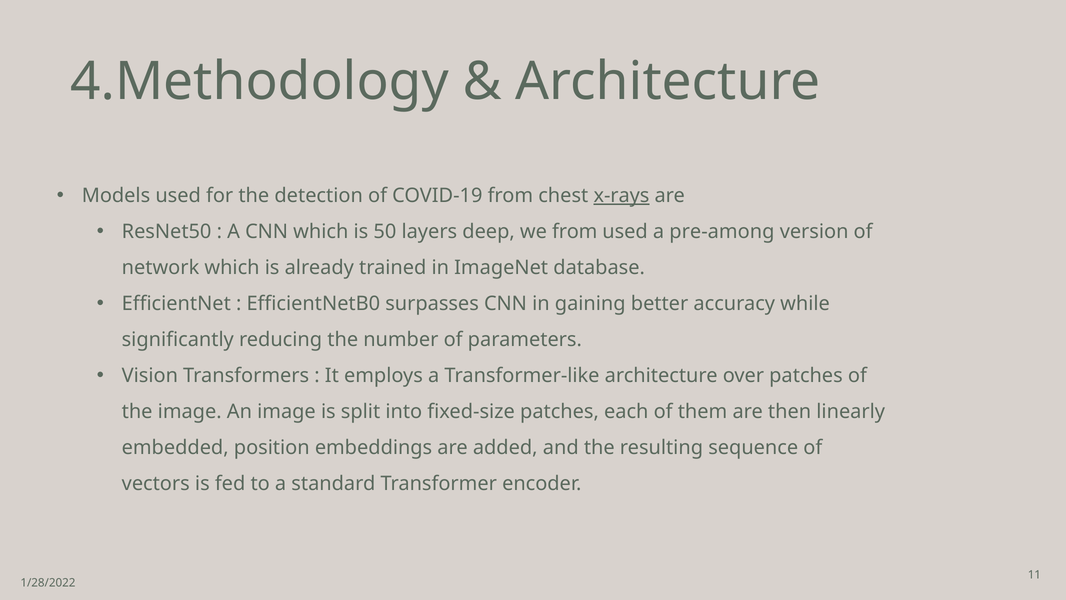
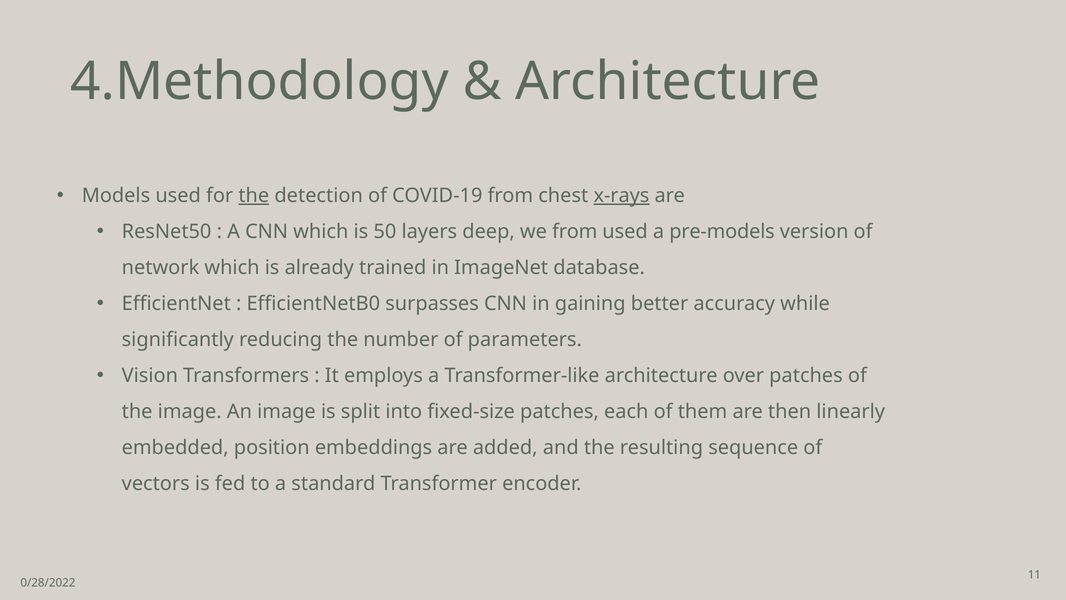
the at (254, 196) underline: none -> present
pre-among: pre-among -> pre-models
1/28/2022: 1/28/2022 -> 0/28/2022
